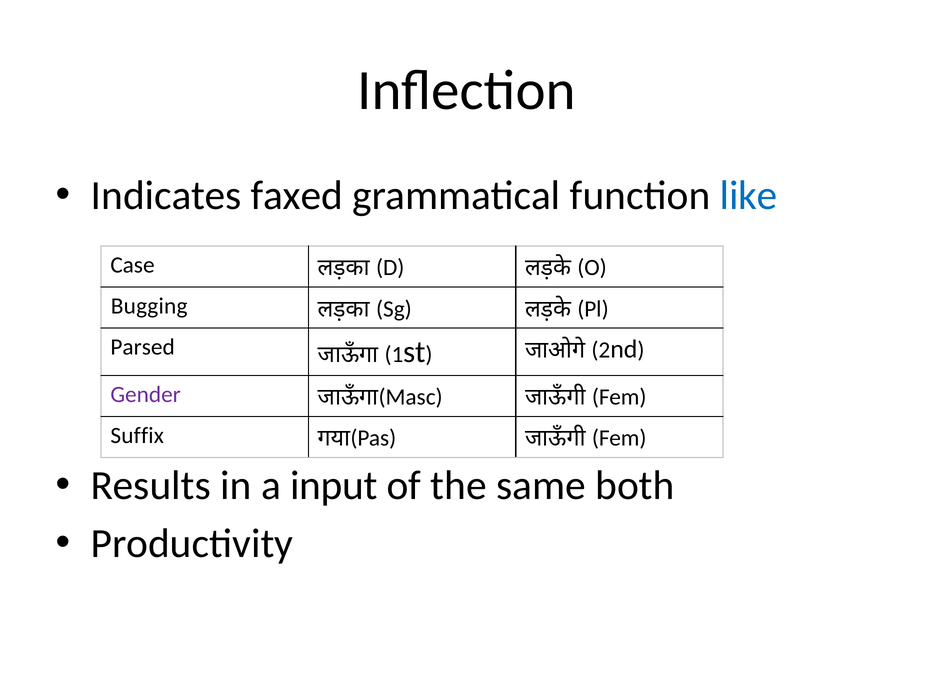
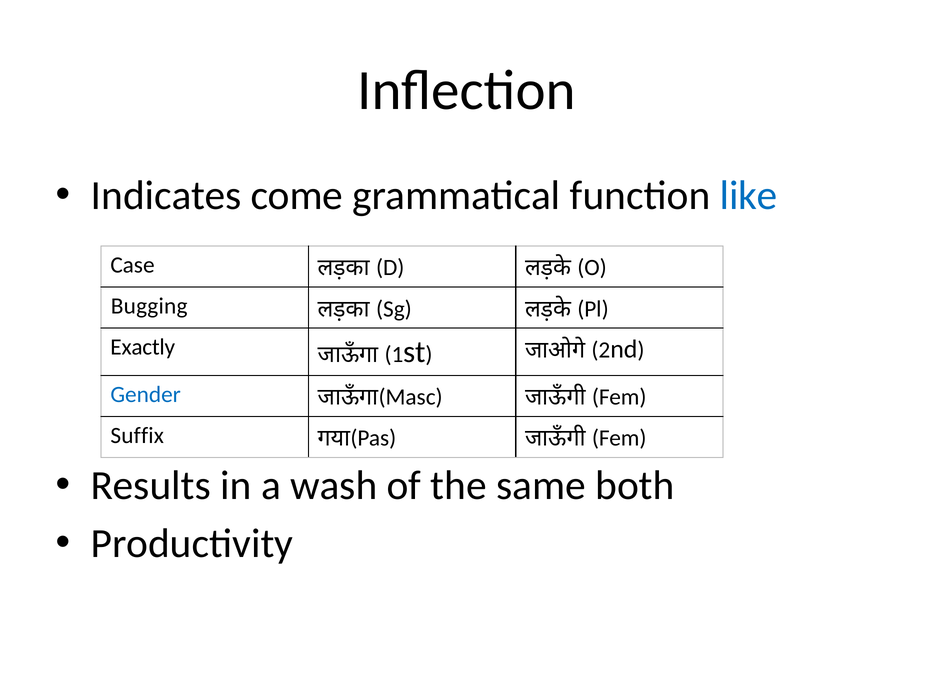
faxed: faxed -> come
Parsed: Parsed -> Exactly
Gender colour: purple -> blue
input: input -> wash
